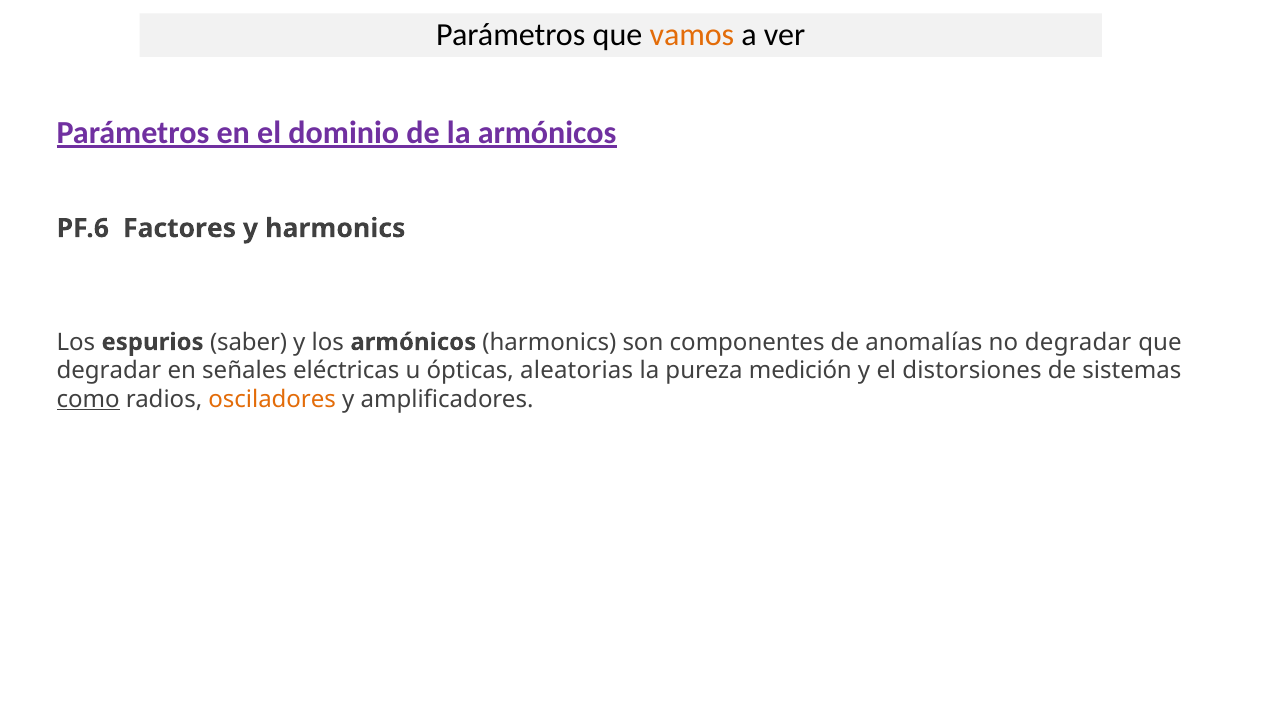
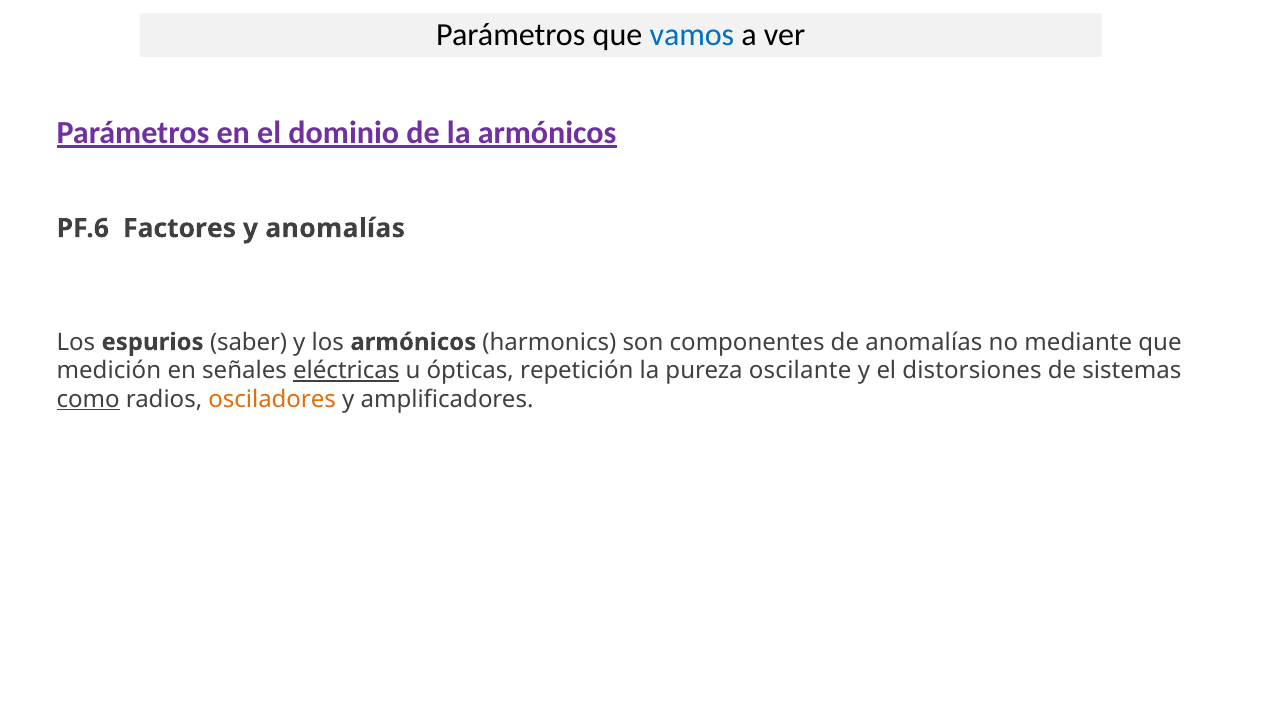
vamos colour: orange -> blue
y harmonics: harmonics -> anomalías
no degradar: degradar -> mediante
degradar at (109, 371): degradar -> medición
eléctricas underline: none -> present
aleatorias: aleatorias -> repetición
medición: medición -> oscilante
